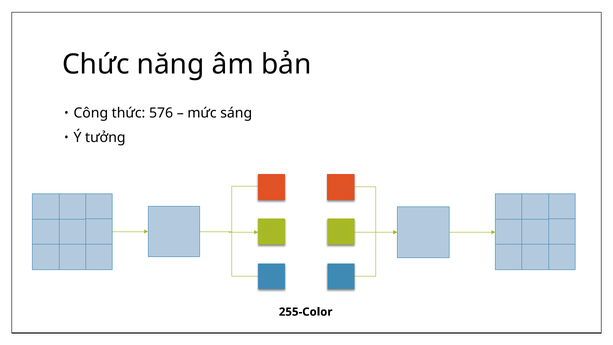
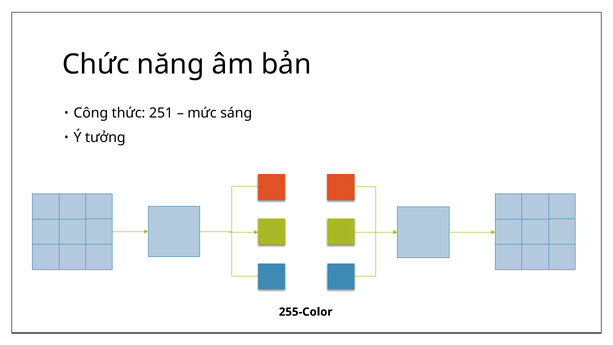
576: 576 -> 251
